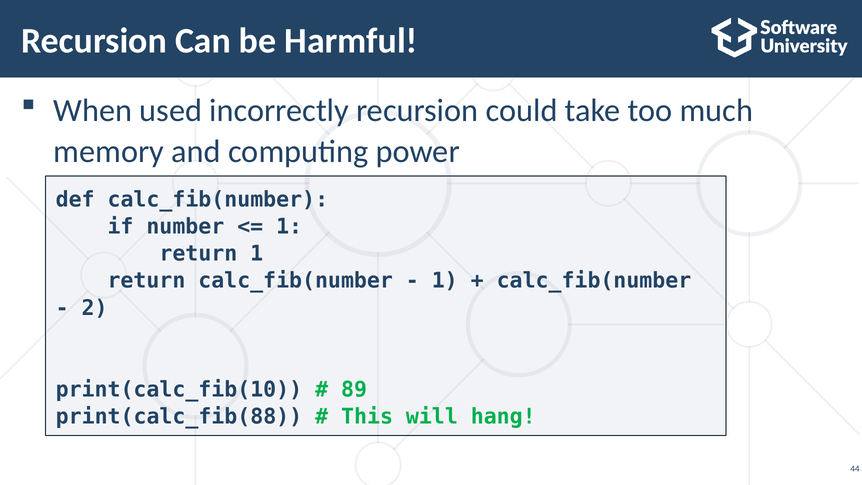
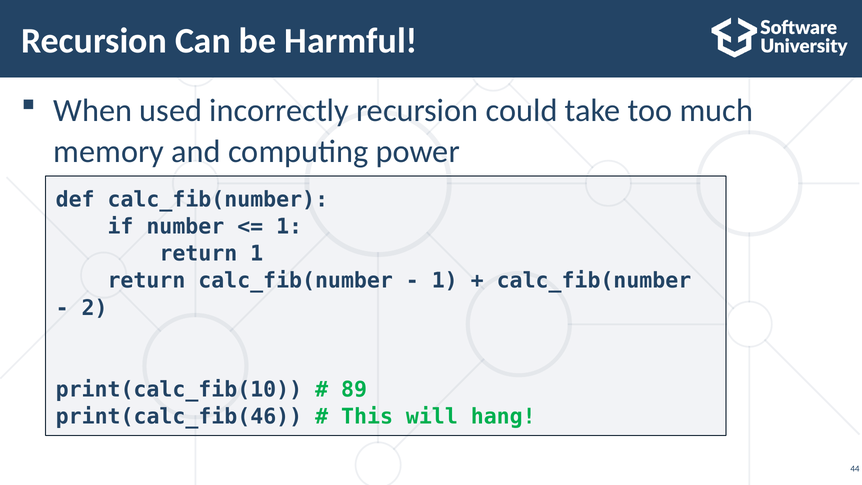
print(calc_fib(88: print(calc_fib(88 -> print(calc_fib(46
